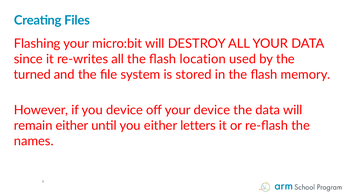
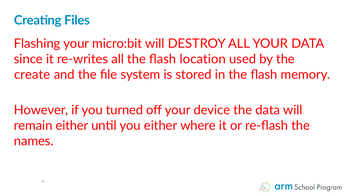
turned: turned -> create
you device: device -> turned
letters: letters -> where
